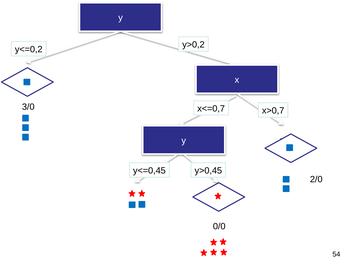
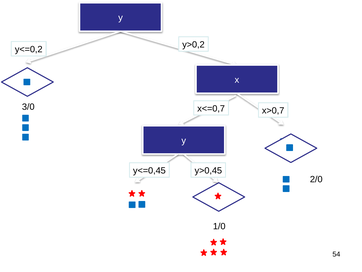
0/0: 0/0 -> 1/0
